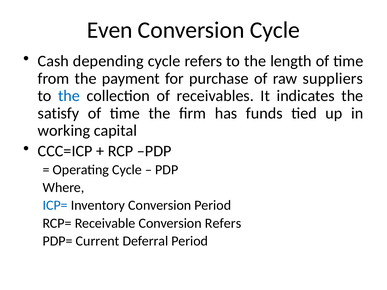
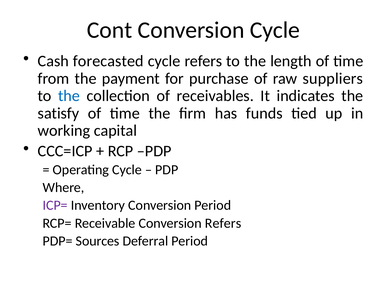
Even: Even -> Cont
depending: depending -> forecasted
ICP= colour: blue -> purple
Current: Current -> Sources
